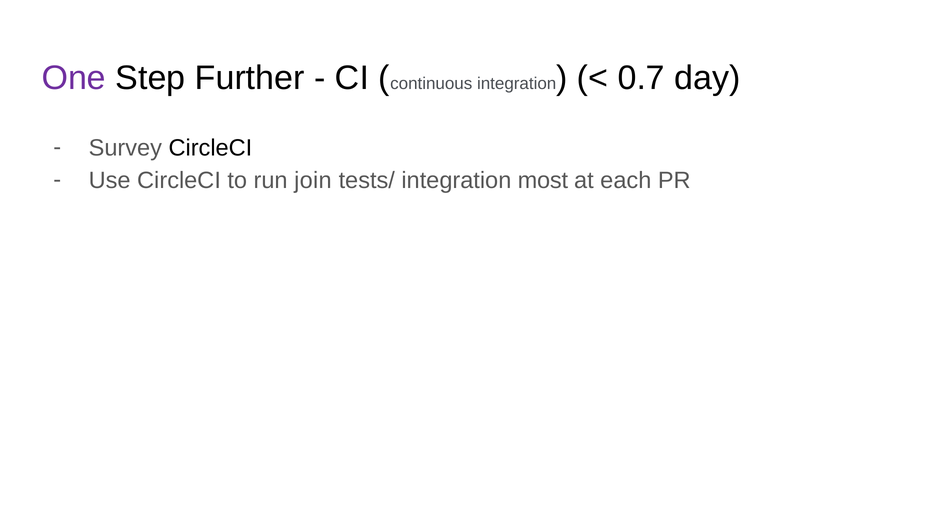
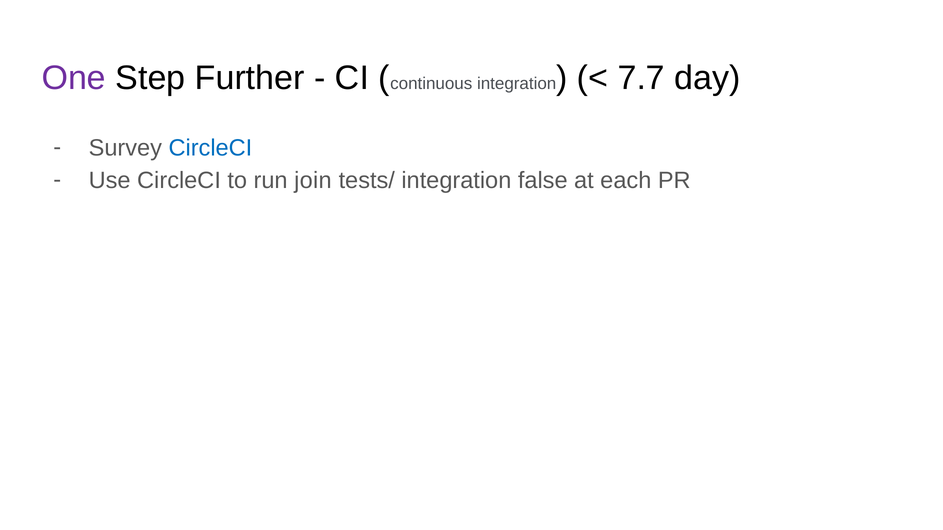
0.7: 0.7 -> 7.7
CircleCI at (210, 148) colour: black -> blue
most: most -> false
